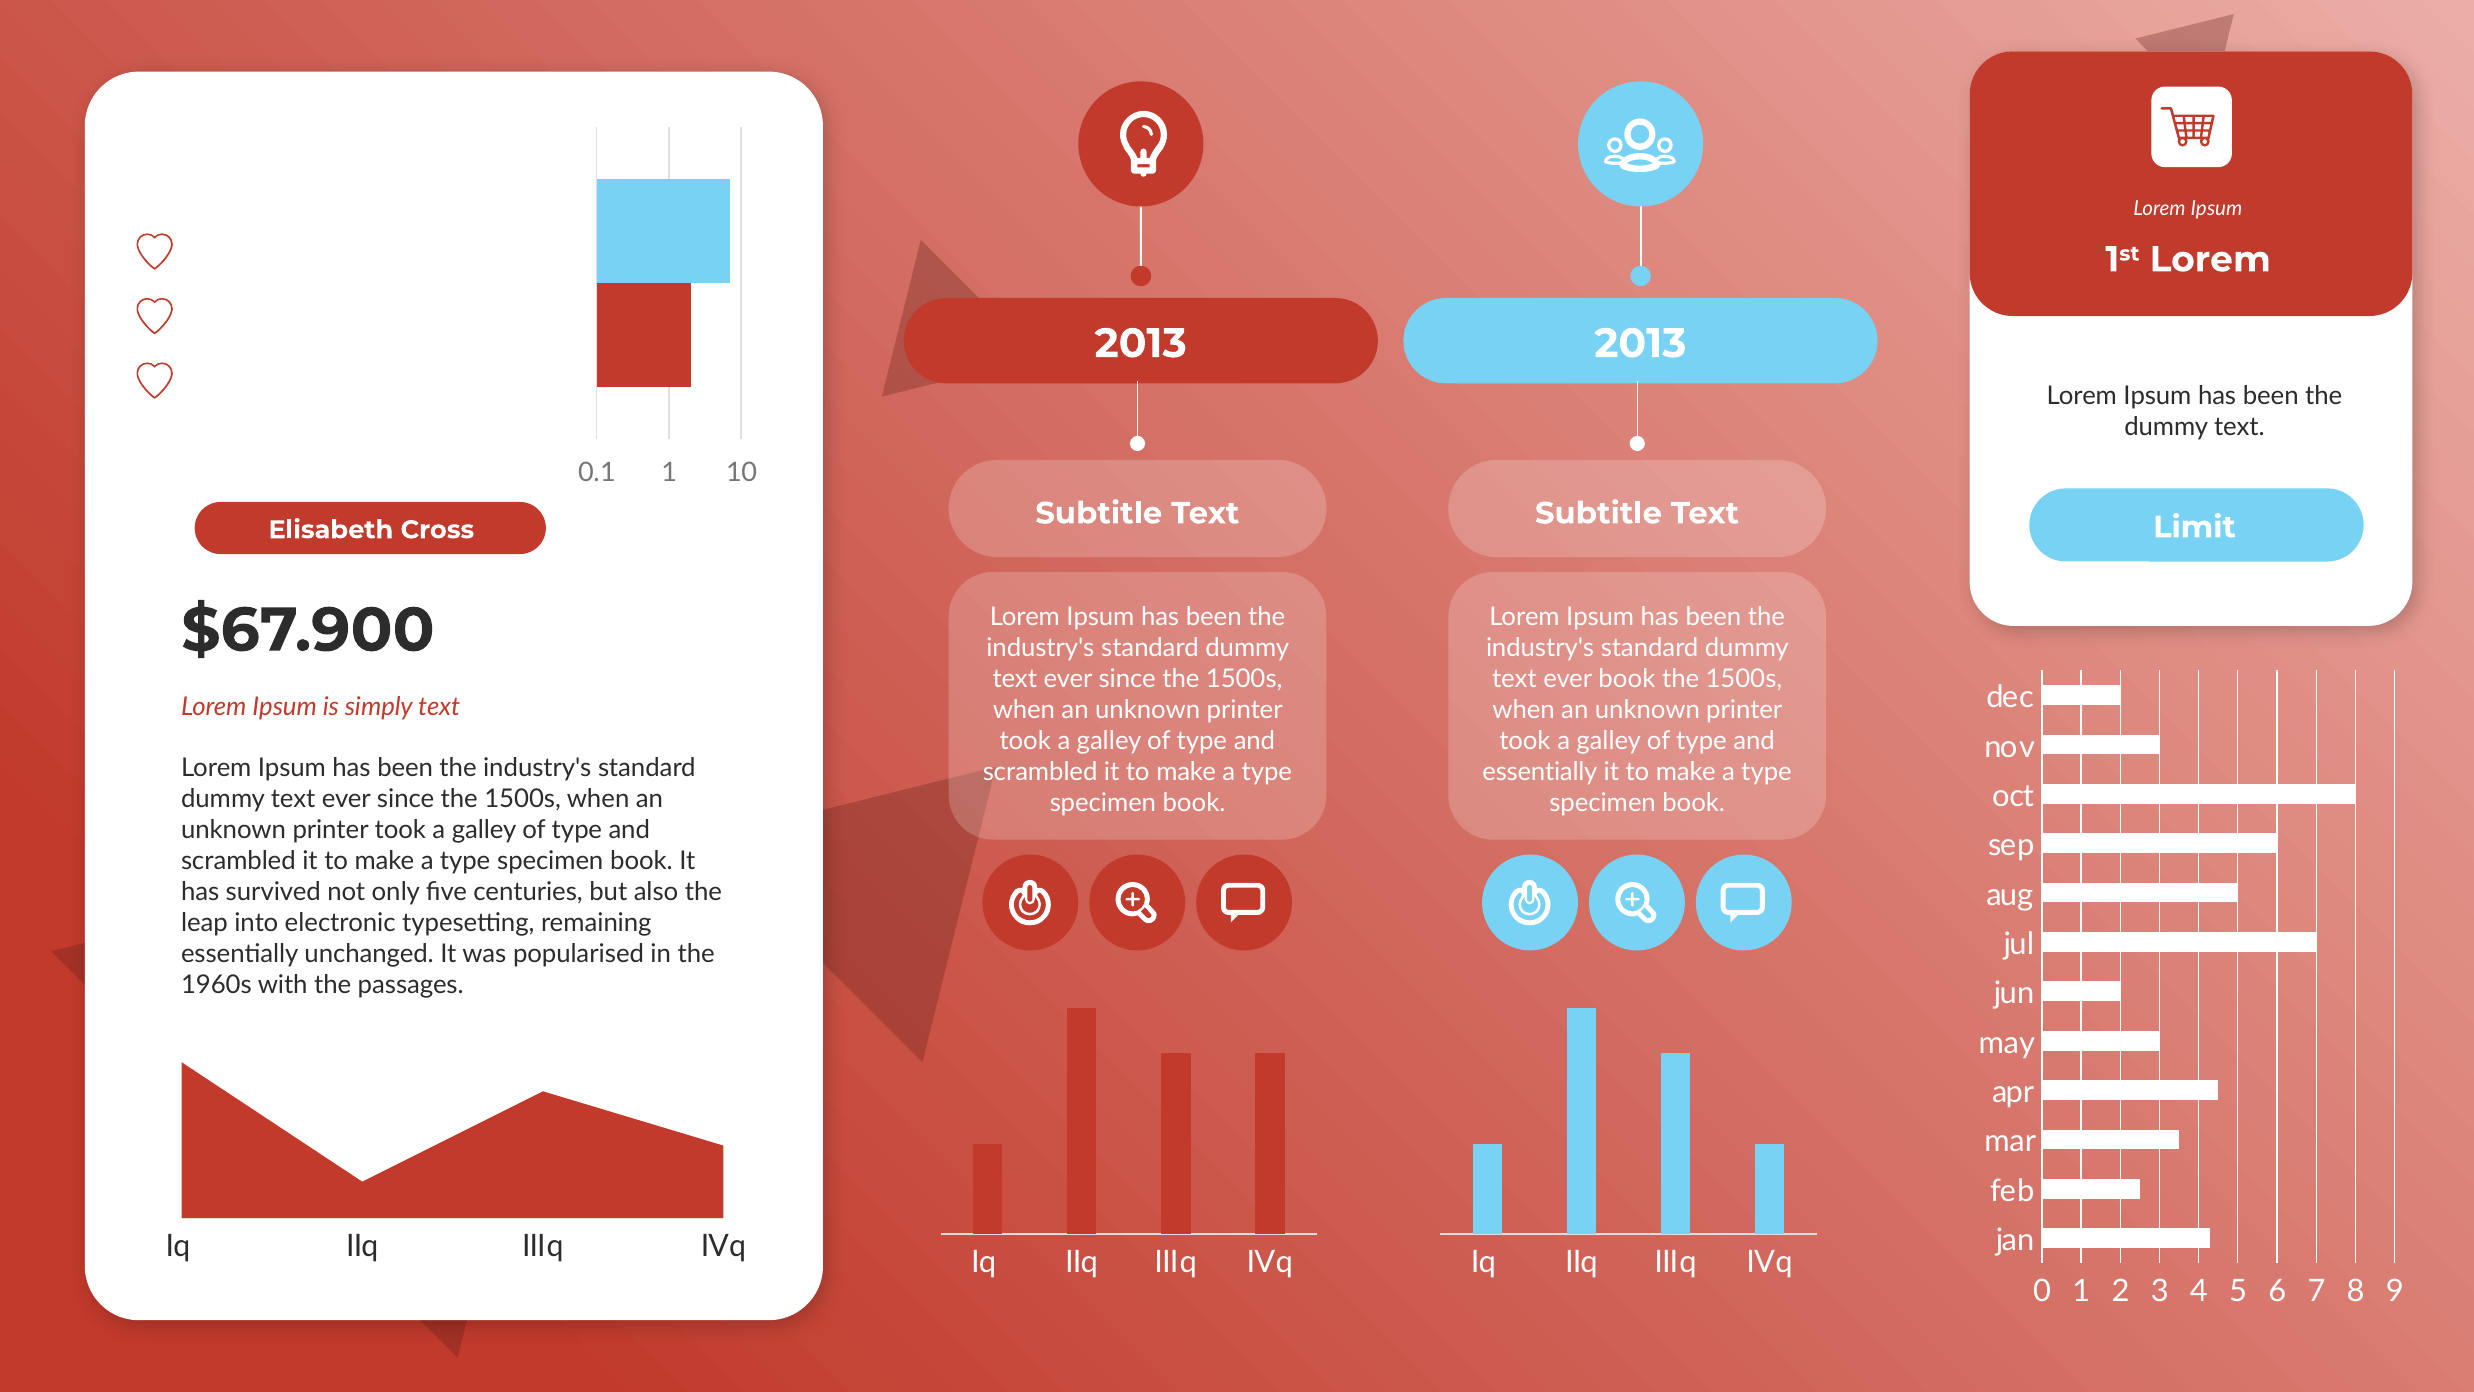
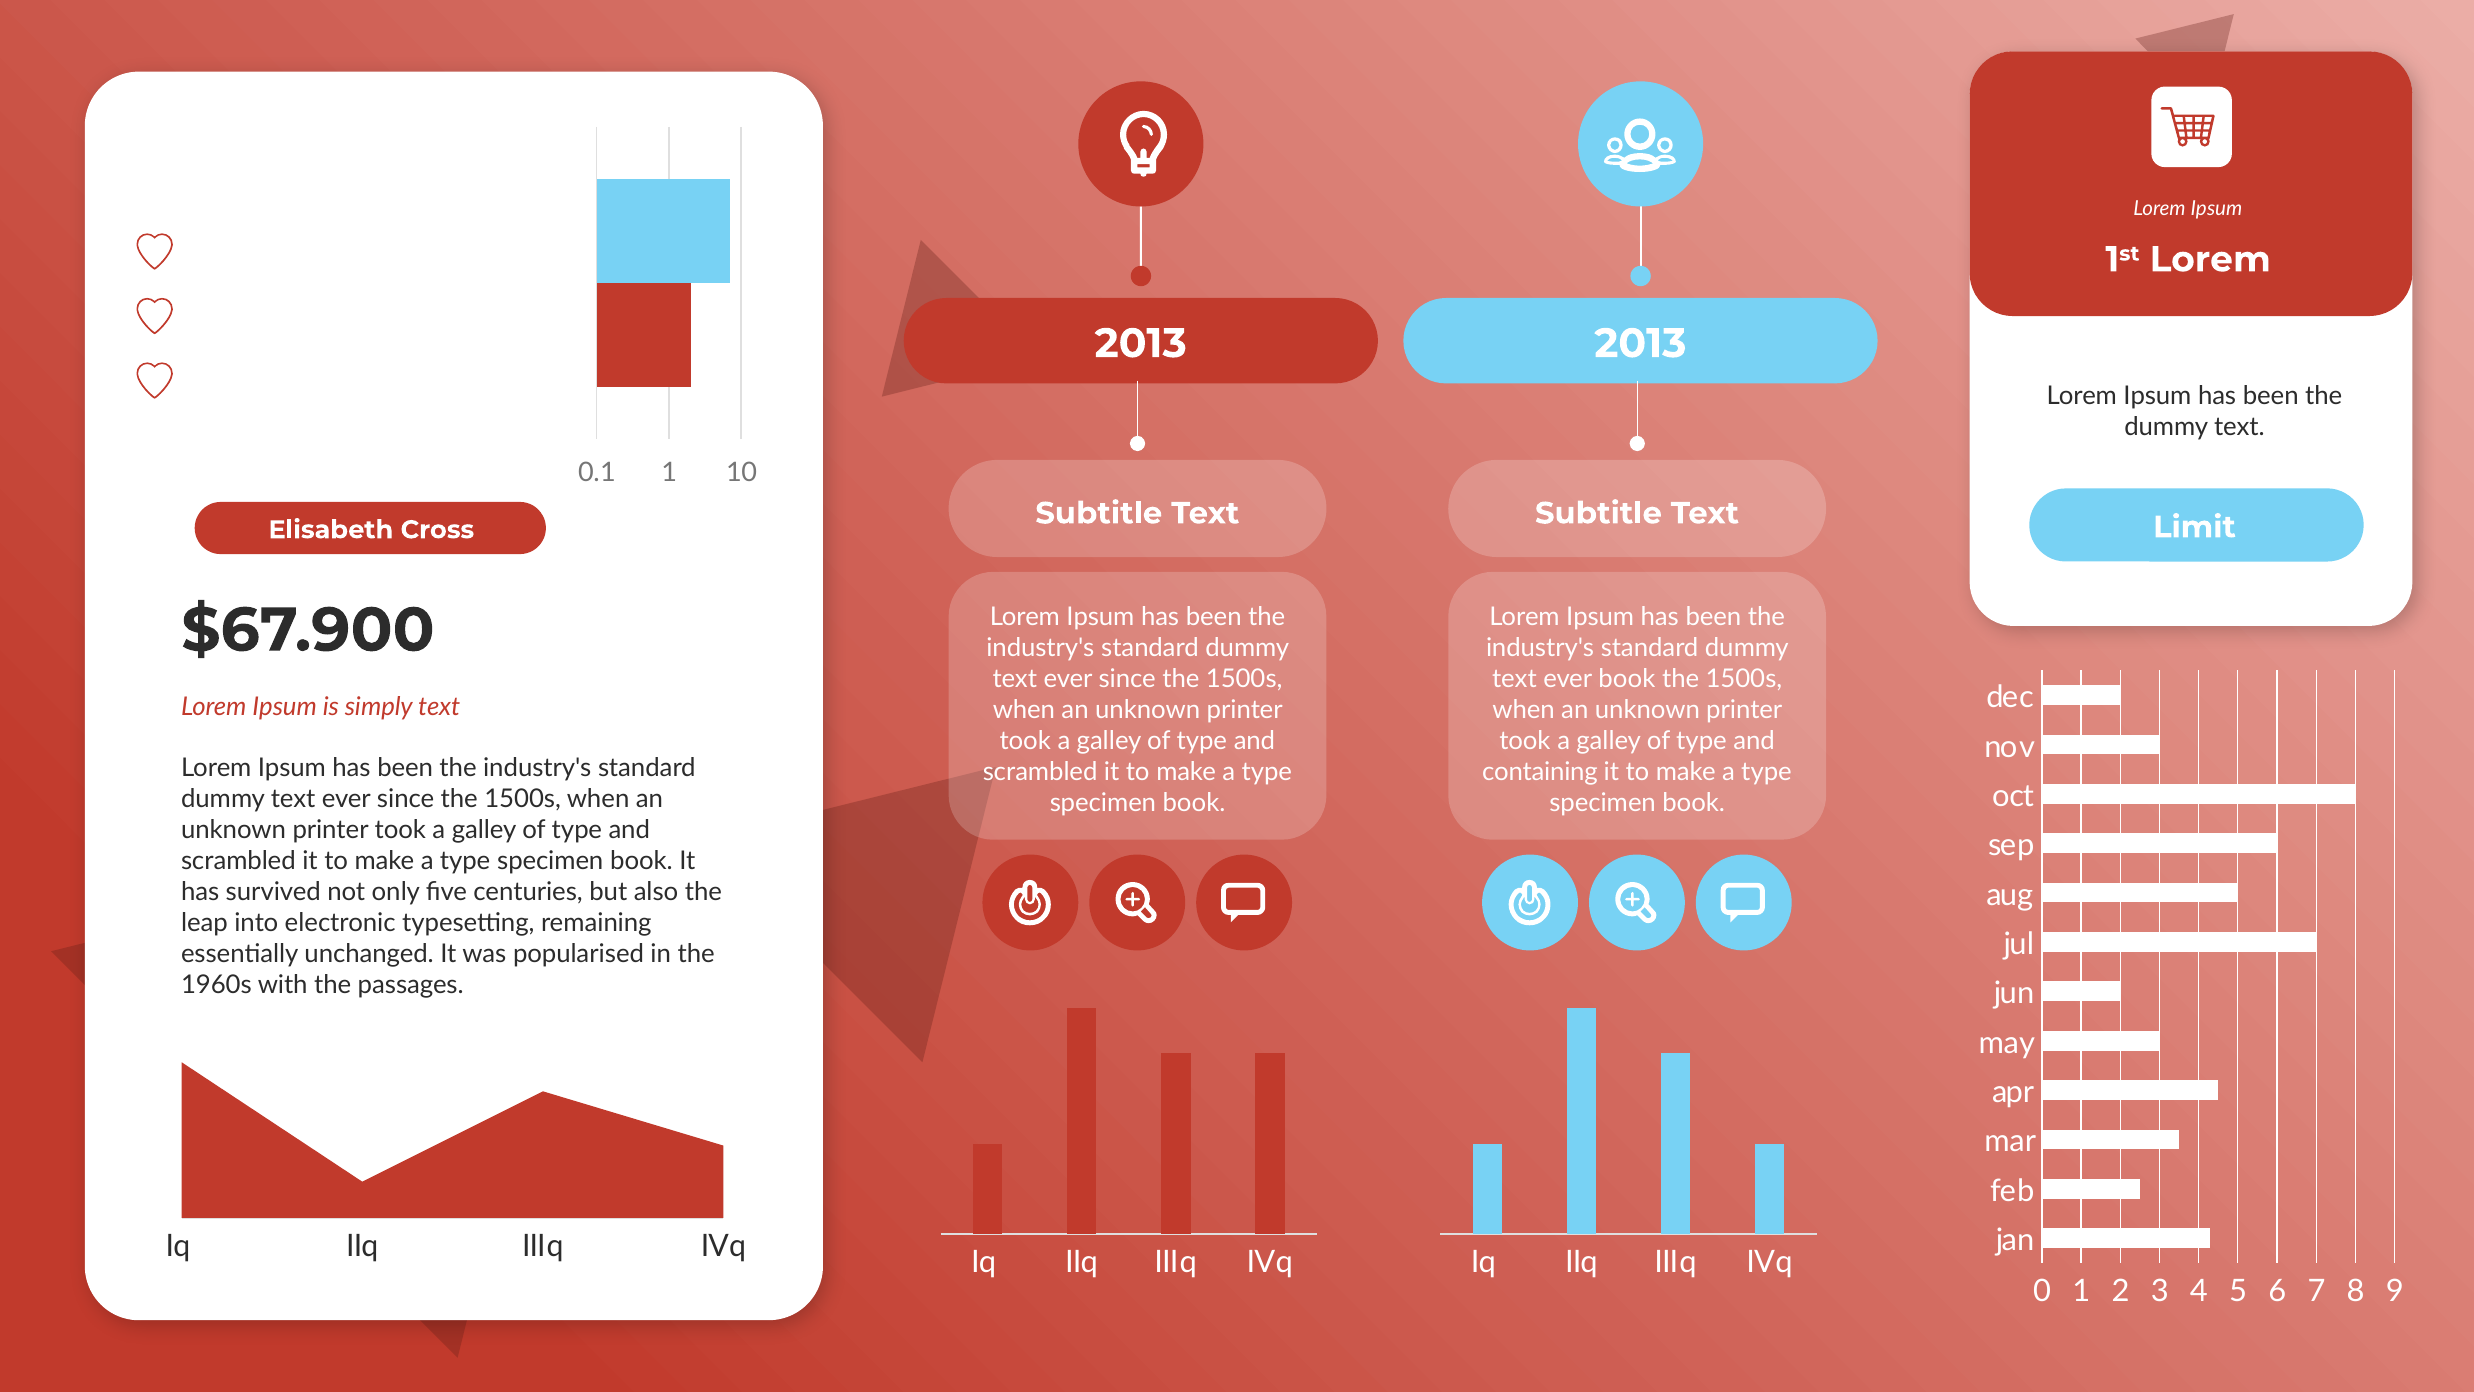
essentially at (1540, 771): essentially -> containing
